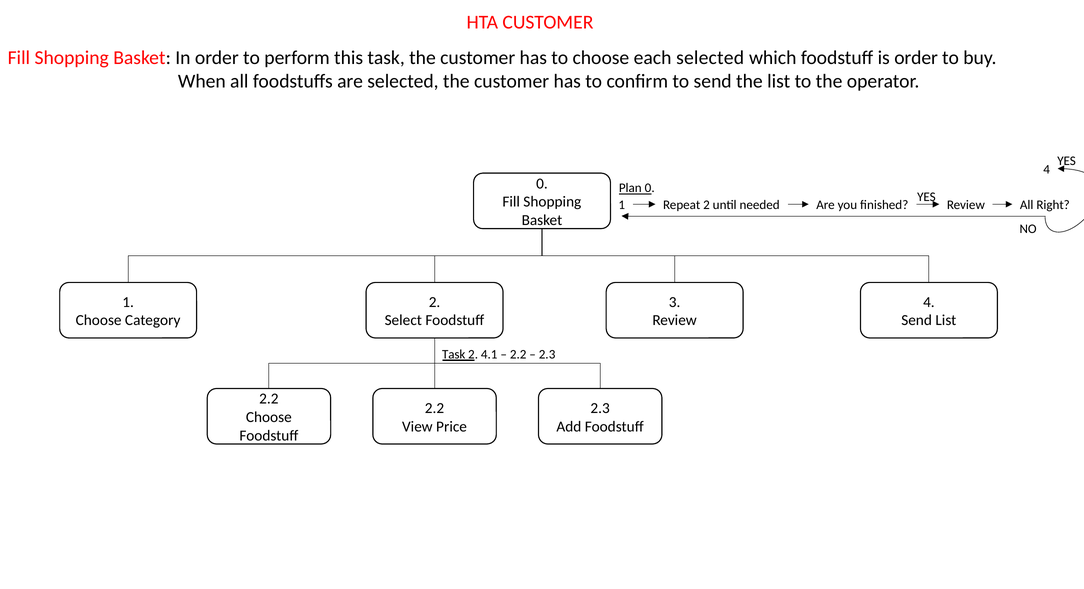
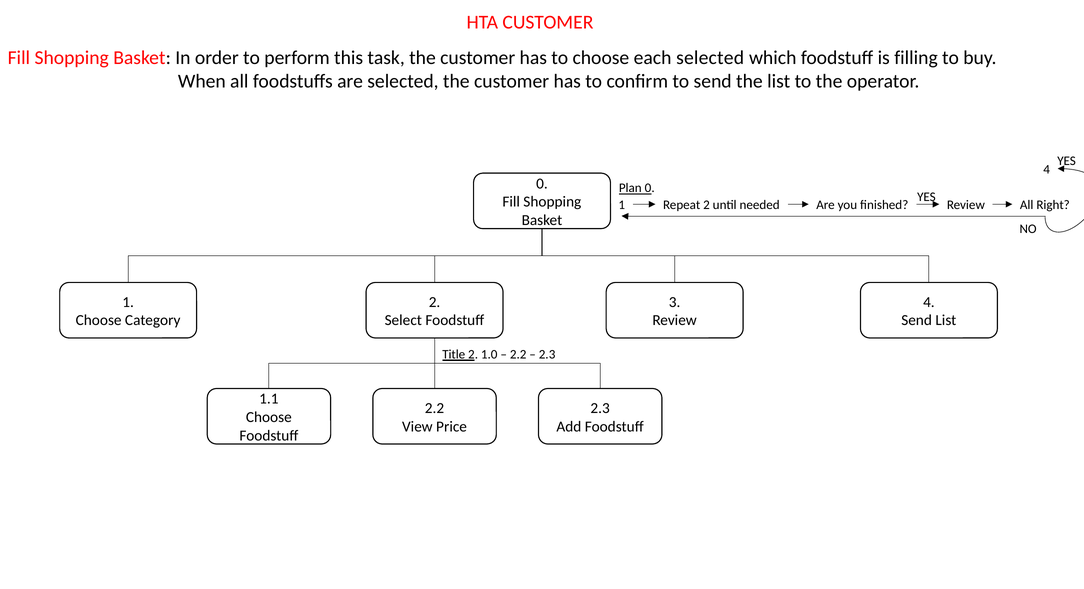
is order: order -> filling
Task at (454, 354): Task -> Title
4.1: 4.1 -> 1.0
2.2 at (269, 399): 2.2 -> 1.1
